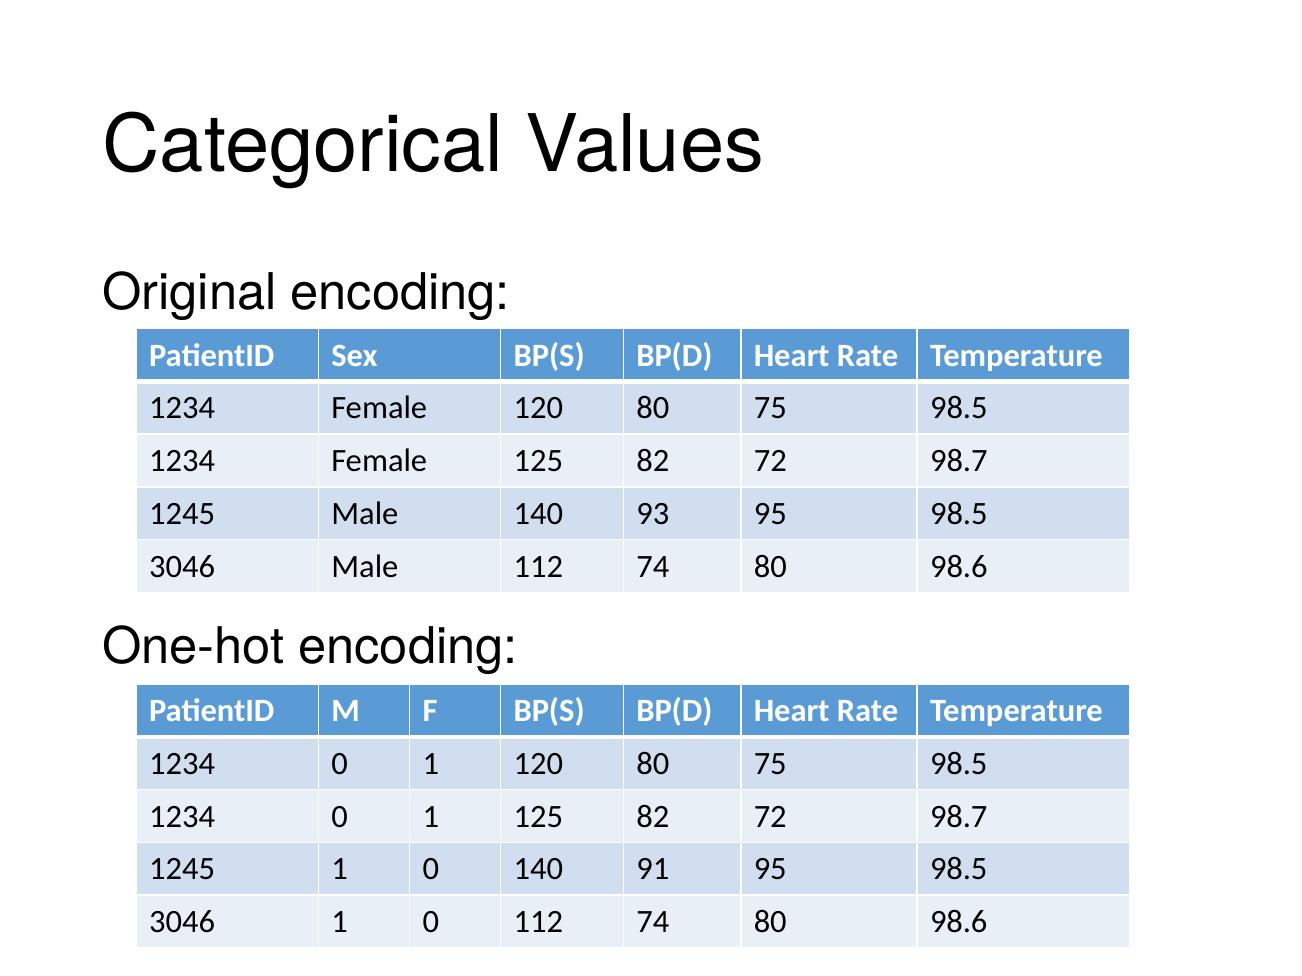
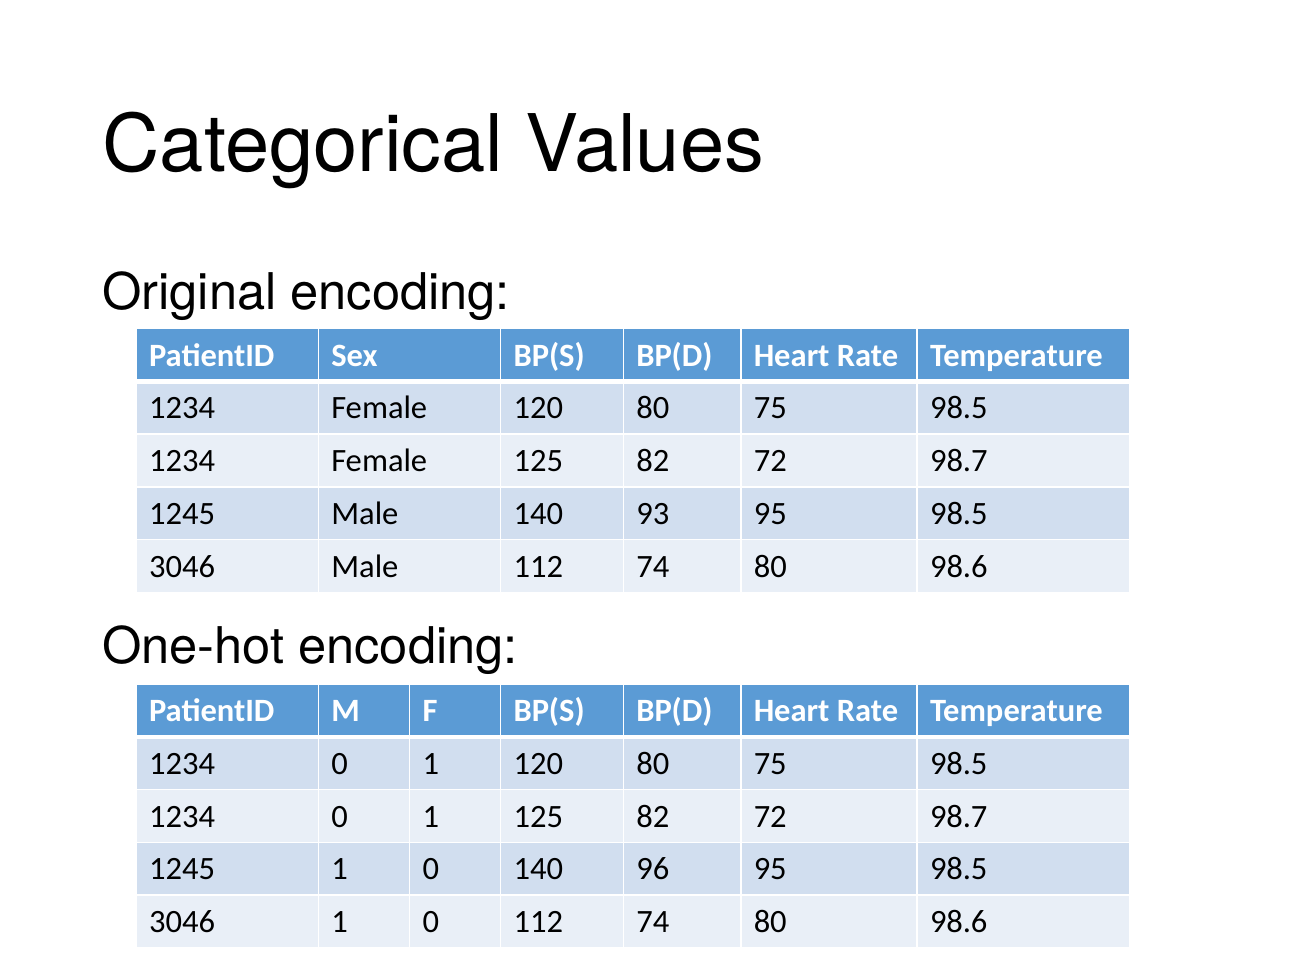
91: 91 -> 96
